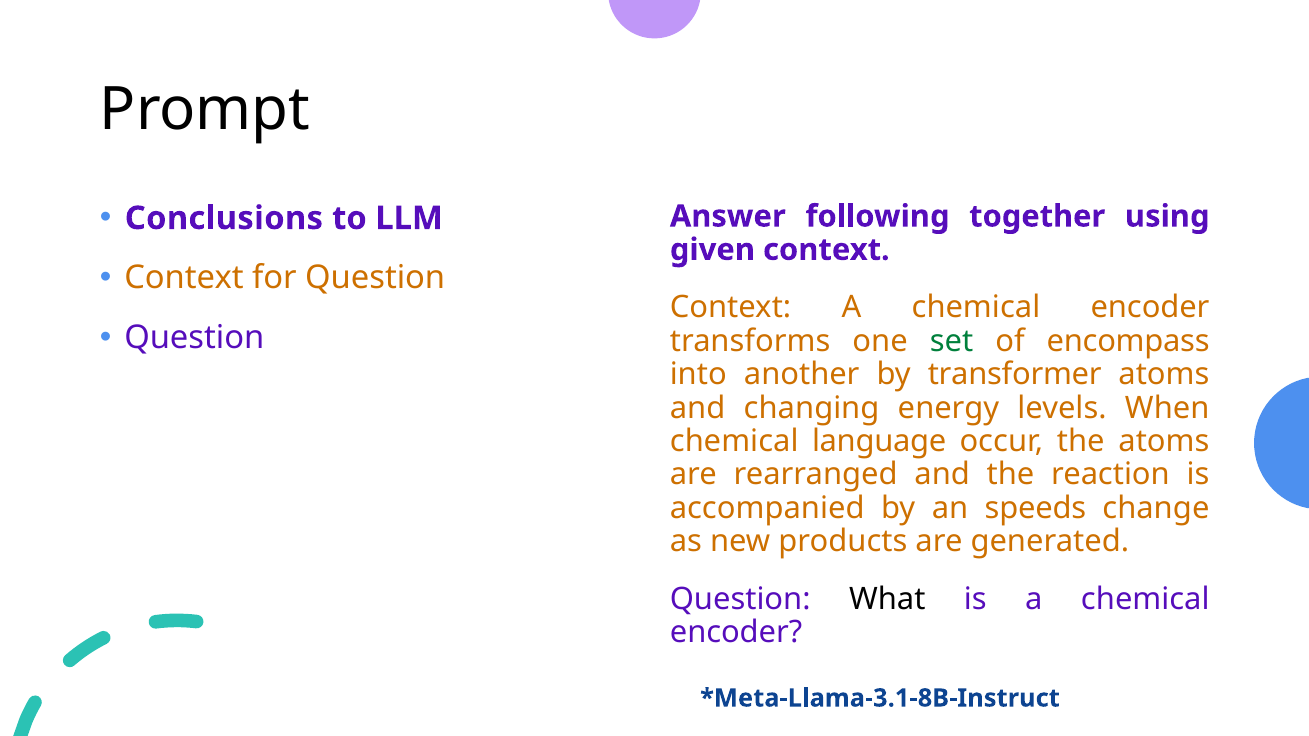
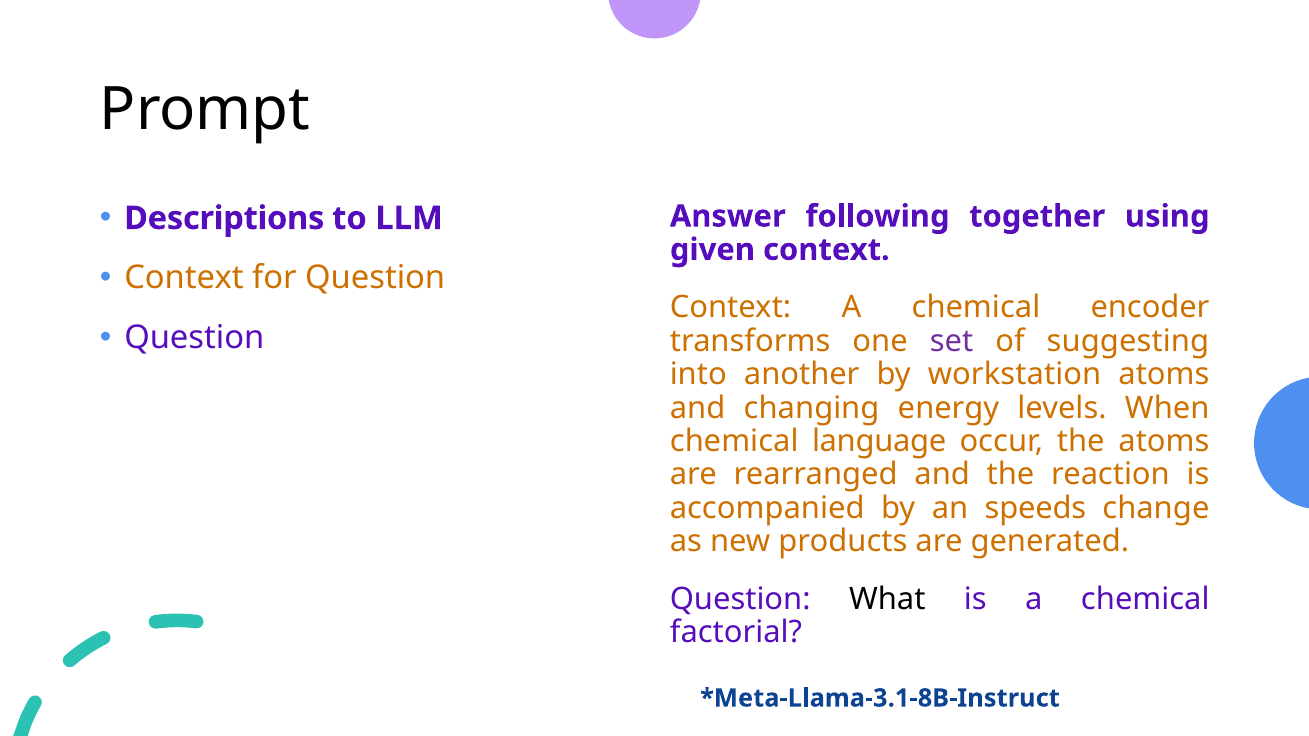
Conclusions: Conclusions -> Descriptions
set colour: green -> purple
encompass: encompass -> suggesting
transformer: transformer -> workstation
encoder at (736, 633): encoder -> factorial
